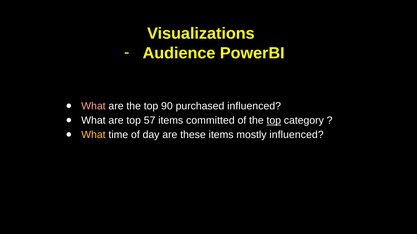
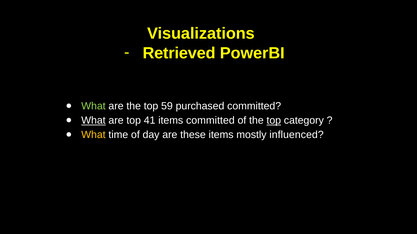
Audience: Audience -> Retrieved
What at (93, 106) colour: pink -> light green
90: 90 -> 59
purchased influenced: influenced -> committed
What at (93, 121) underline: none -> present
57: 57 -> 41
